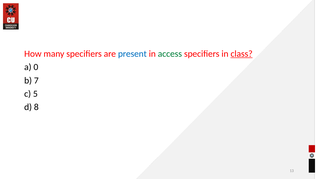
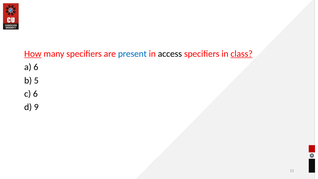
How underline: none -> present
access colour: green -> black
a 0: 0 -> 6
7: 7 -> 5
c 5: 5 -> 6
8: 8 -> 9
